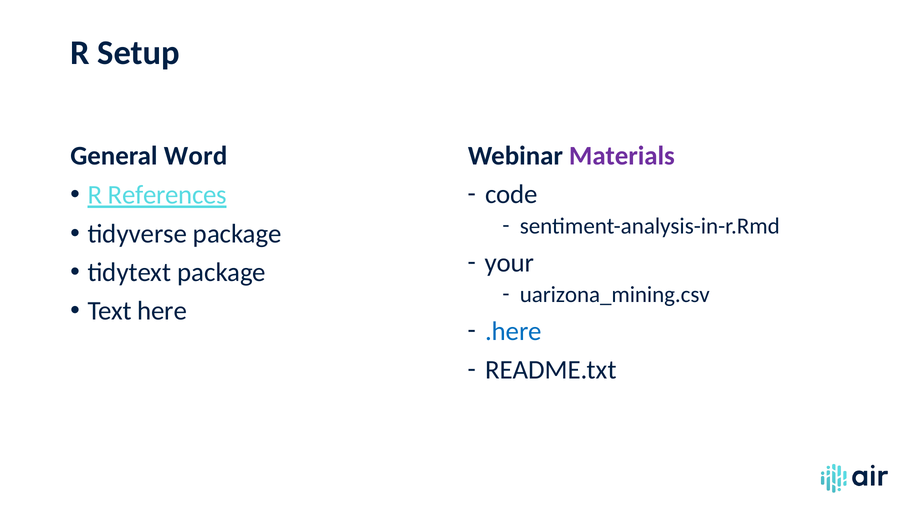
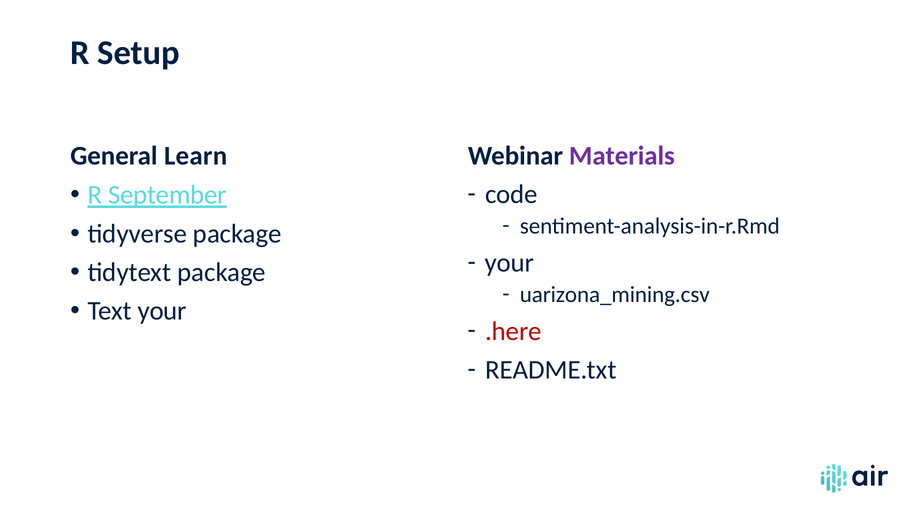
Word: Word -> Learn
References: References -> September
Text here: here -> your
.here colour: blue -> red
